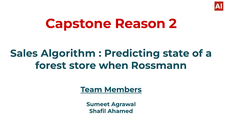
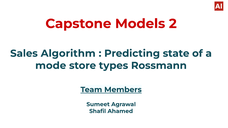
Reason: Reason -> Models
forest: forest -> mode
when: when -> types
